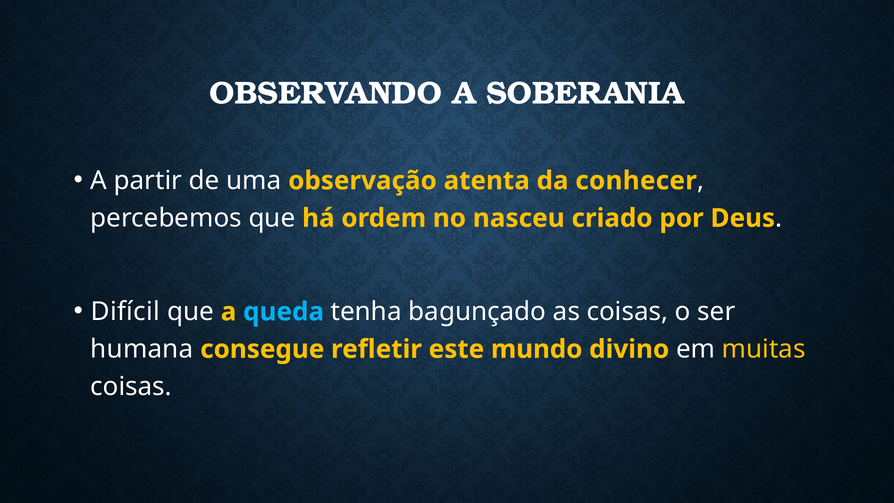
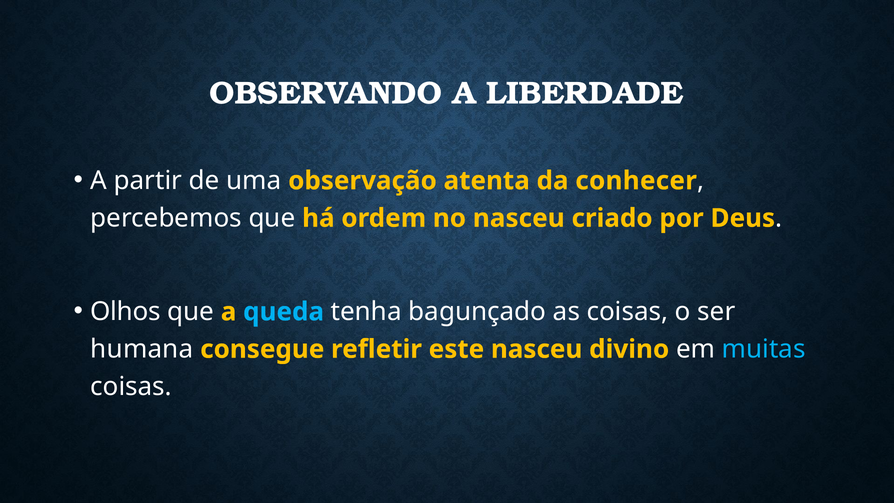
SOBERANIA: SOBERANIA -> LIBERDADE
Difícil: Difícil -> Olhos
este mundo: mundo -> nasceu
muitas colour: yellow -> light blue
